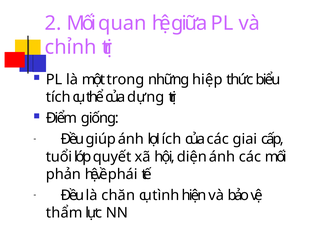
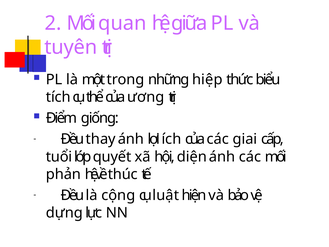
chỉnh: chỉnh -> tuyên
dựng: dựng -> ương
giúp: giúp -> thay
phái: phái -> thúc
chăn: chăn -> cộng
tình: tình -> luật
thẩm: thẩm -> dựng
